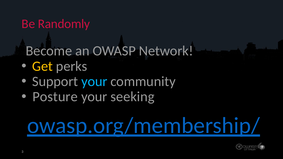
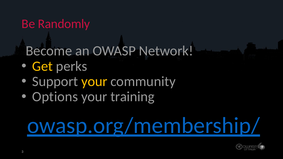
your at (94, 82) colour: light blue -> yellow
Posture: Posture -> Options
seeking: seeking -> training
